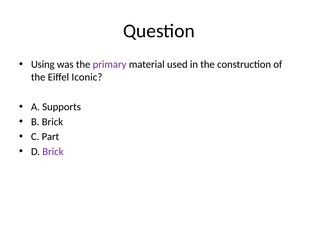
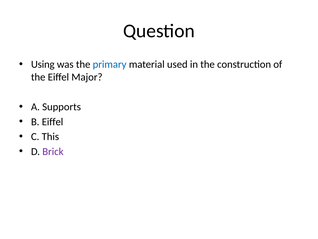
primary colour: purple -> blue
Iconic: Iconic -> Major
B Brick: Brick -> Eiffel
Part: Part -> This
